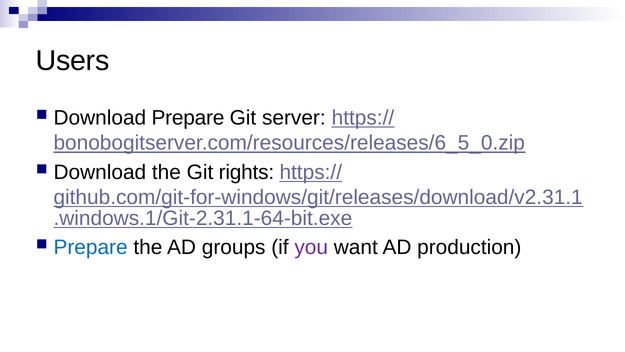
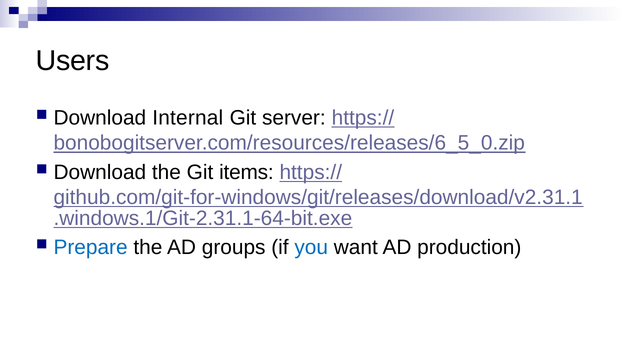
Download Prepare: Prepare -> Internal
rights: rights -> items
you colour: purple -> blue
